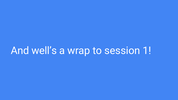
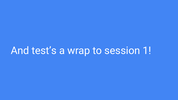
well’s: well’s -> test’s
